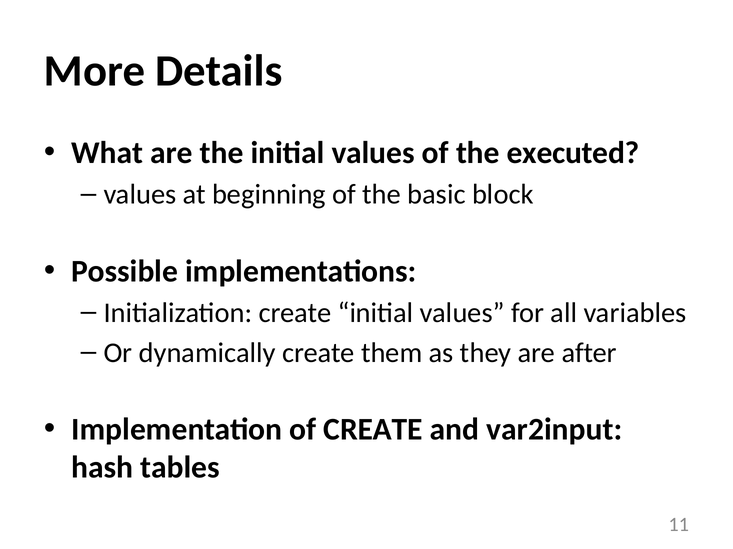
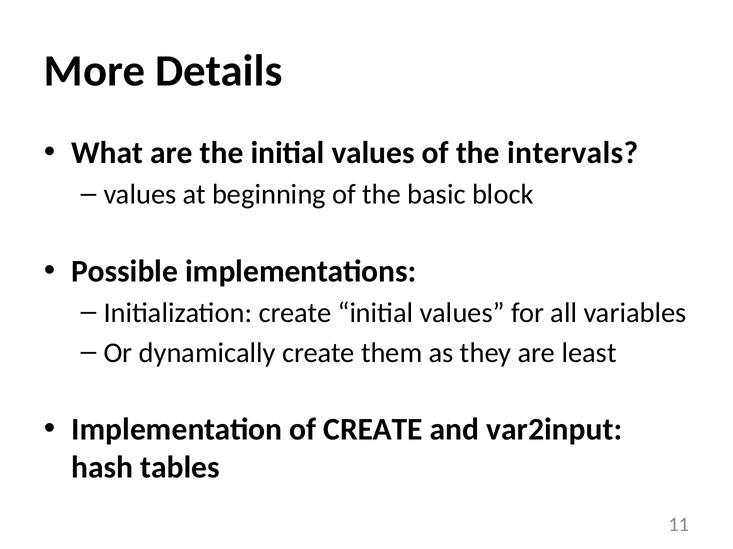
executed: executed -> intervals
after: after -> least
